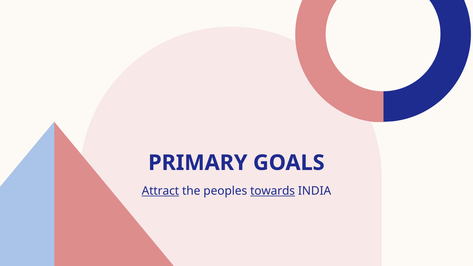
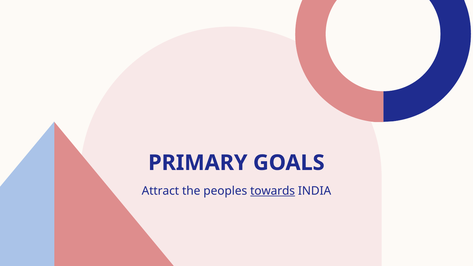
Attract underline: present -> none
